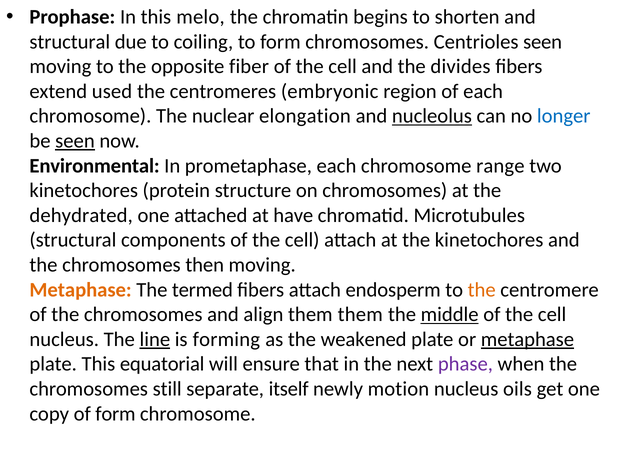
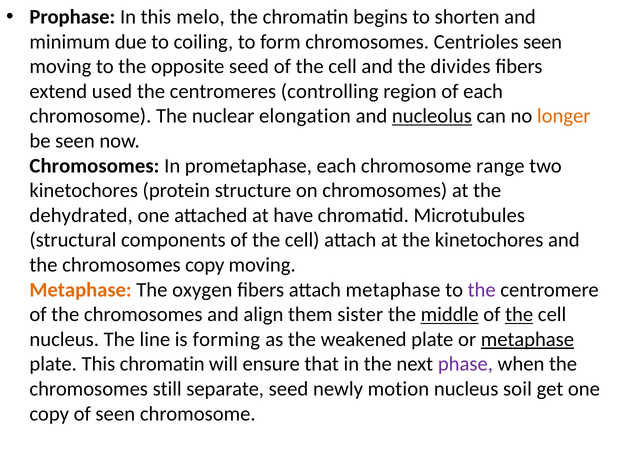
structural at (70, 42): structural -> minimum
opposite fiber: fiber -> seed
embryonic: embryonic -> controlling
longer colour: blue -> orange
seen at (75, 141) underline: present -> none
Environmental at (95, 166): Environmental -> Chromosomes
chromosomes then: then -> copy
termed: termed -> oxygen
attach endosperm: endosperm -> metaphase
the at (482, 290) colour: orange -> purple
them them: them -> sister
the at (519, 315) underline: none -> present
line underline: present -> none
This equatorial: equatorial -> chromatin
separate itself: itself -> seed
oils: oils -> soil
of form: form -> seen
